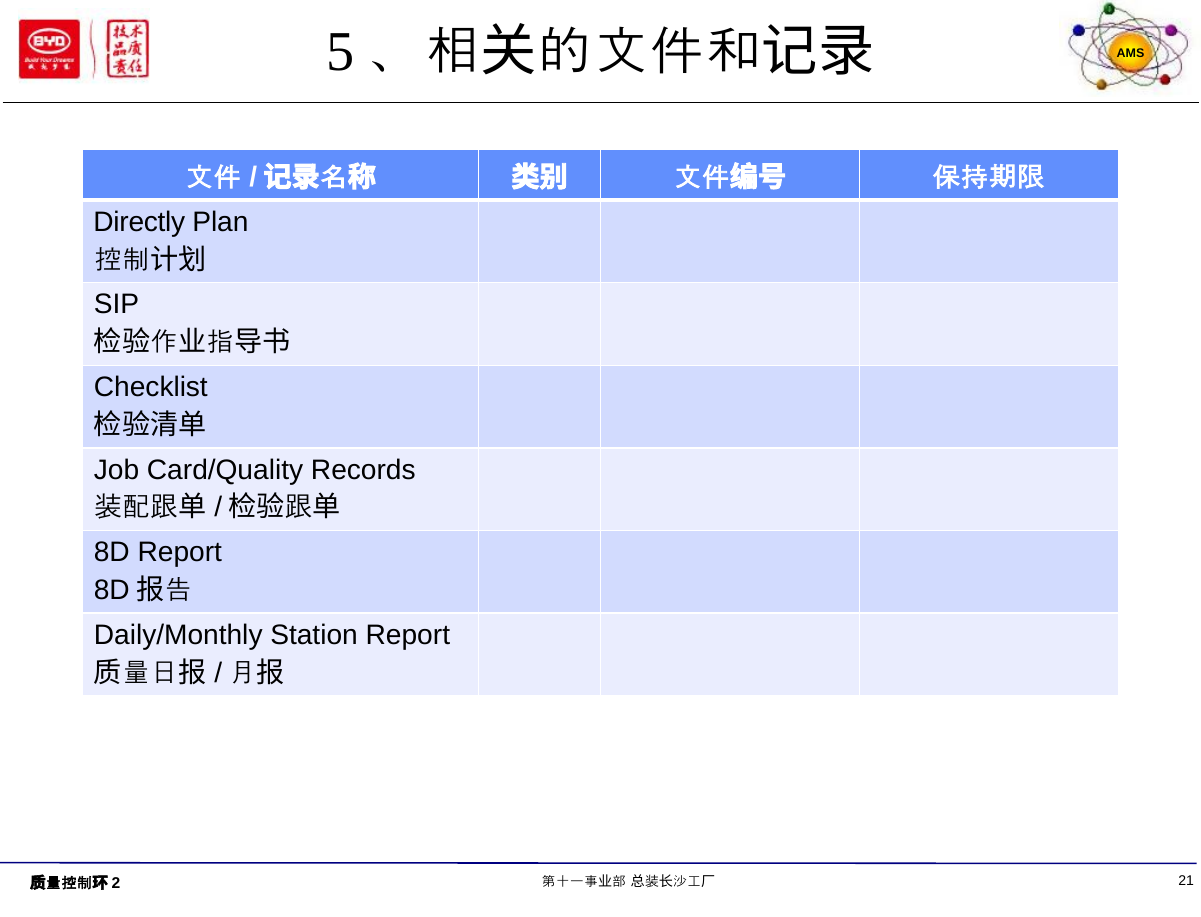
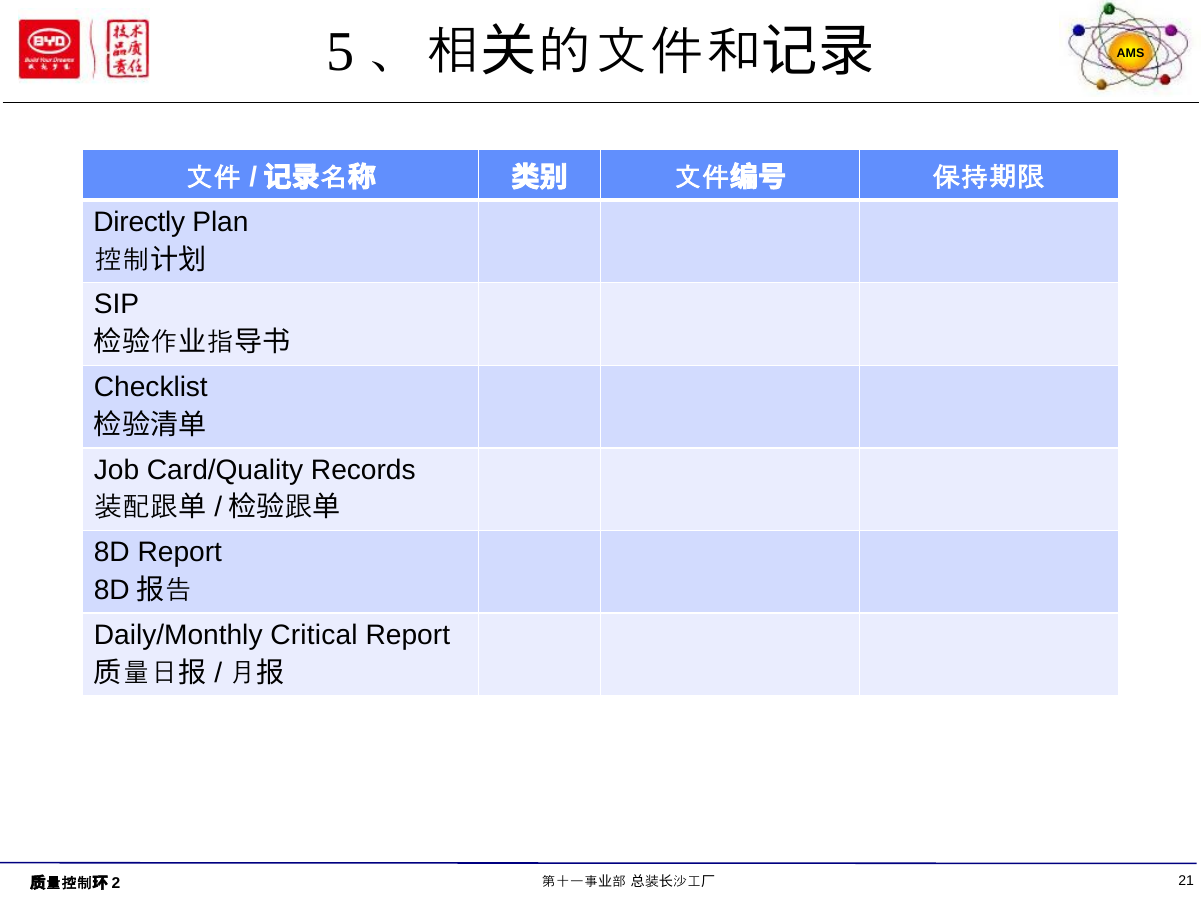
Station: Station -> Critical
